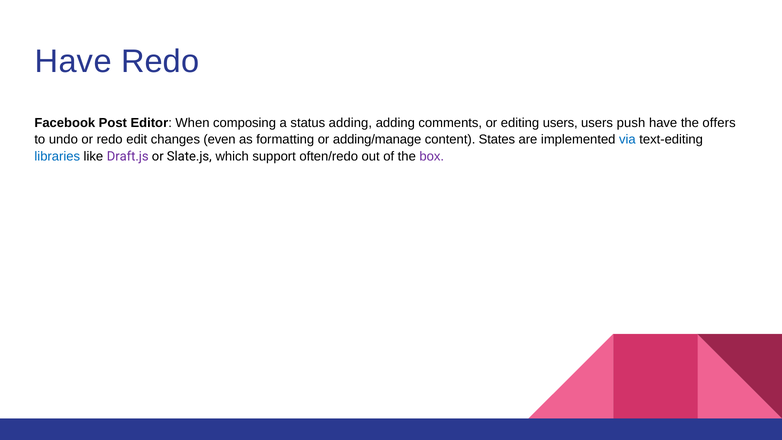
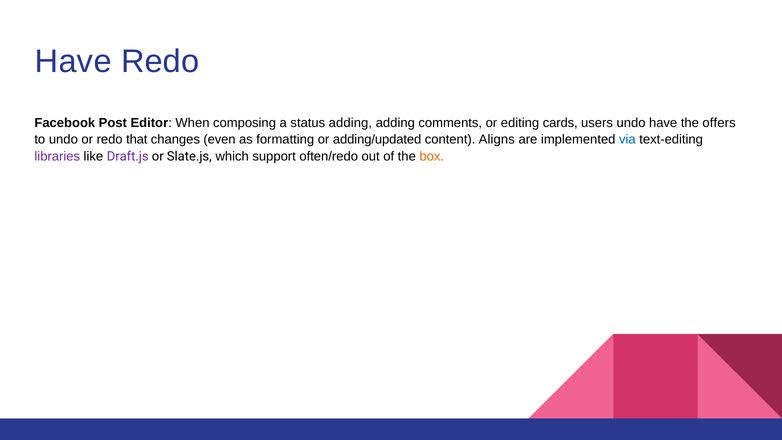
editing users: users -> cards
users push: push -> undo
edit: edit -> that
adding/manage: adding/manage -> adding/updated
States: States -> Aligns
libraries colour: blue -> purple
box colour: purple -> orange
